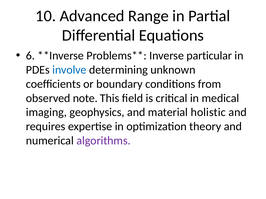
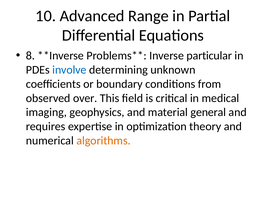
6: 6 -> 8
note: note -> over
holistic: holistic -> general
algorithms colour: purple -> orange
